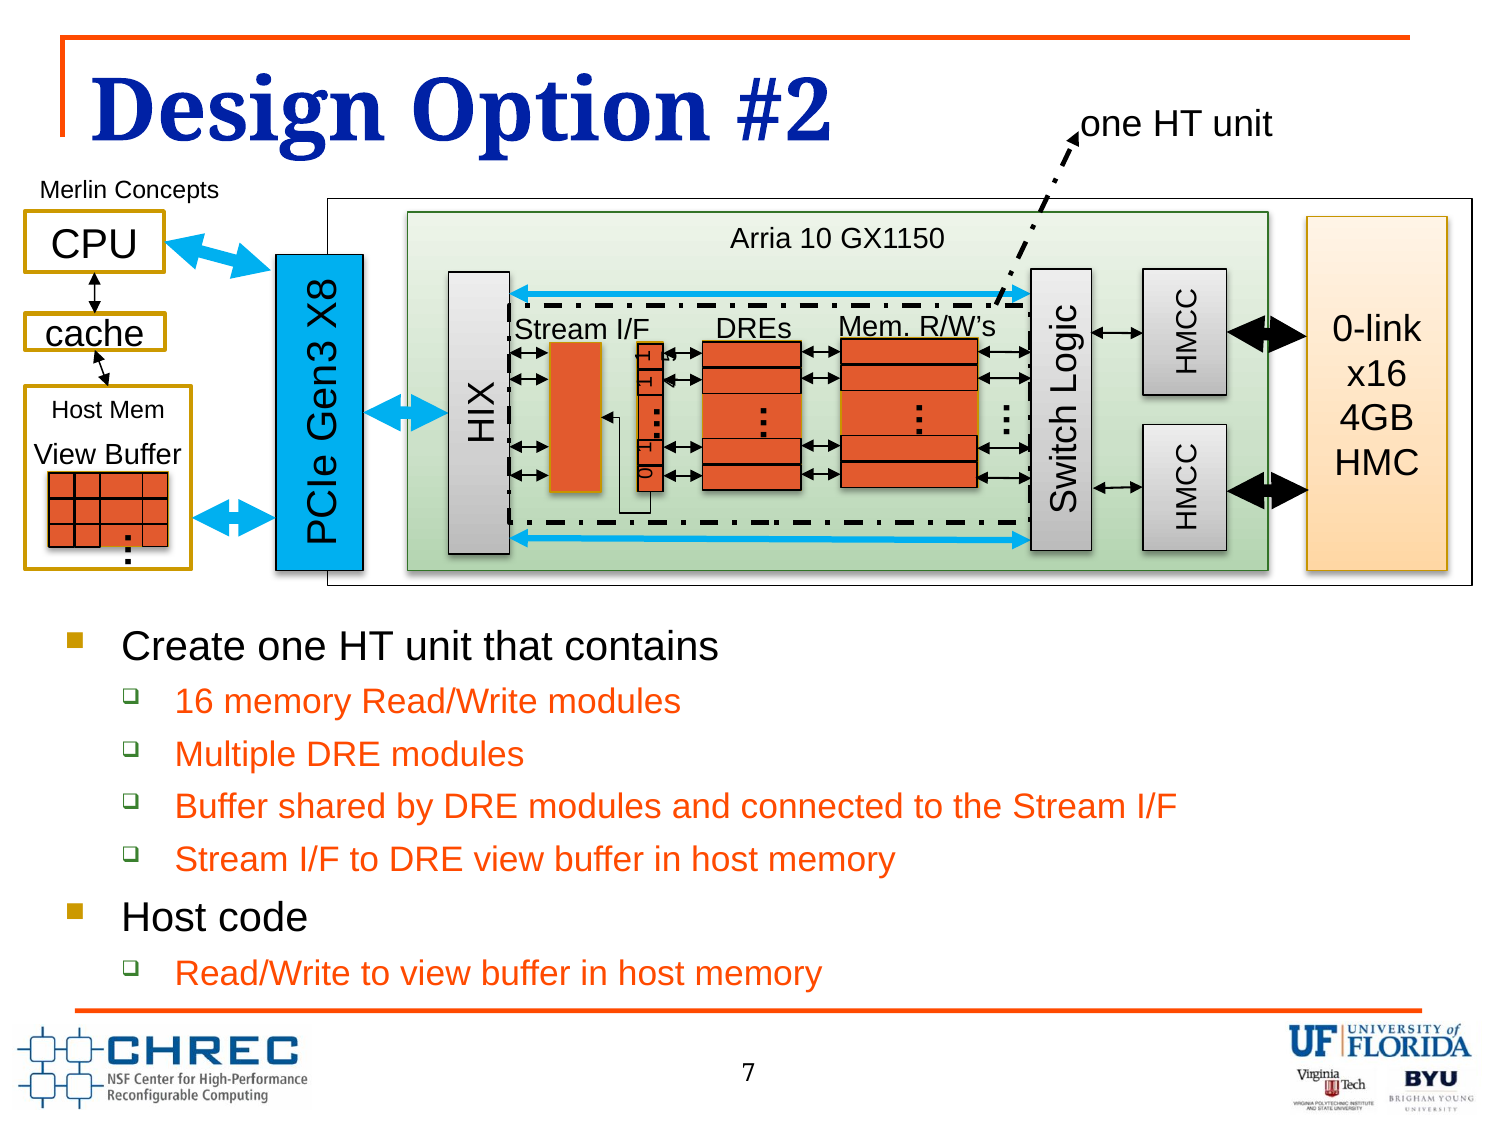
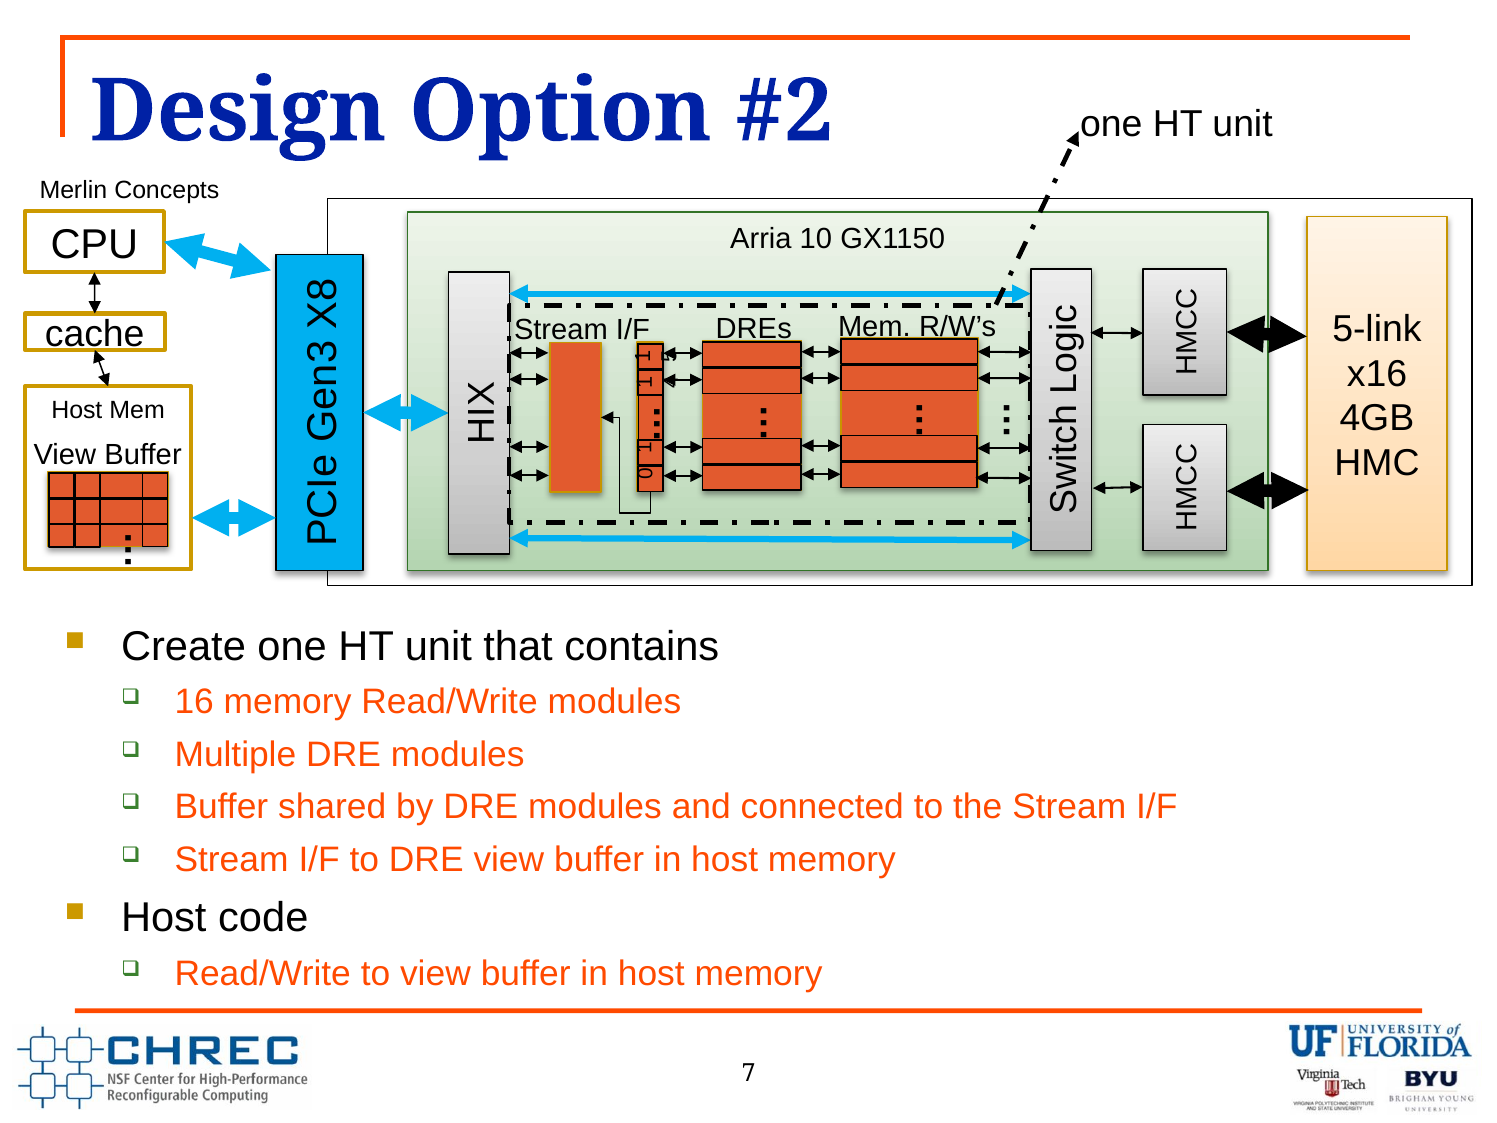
0-link: 0-link -> 5-link
